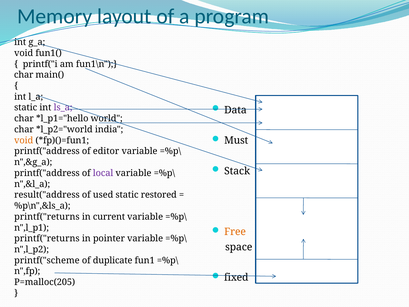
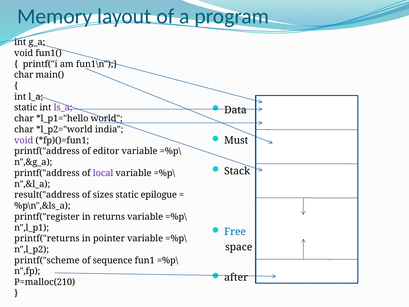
void at (24, 140) colour: orange -> purple
used: used -> sizes
restored: restored -> epilogue
printf("returns at (47, 217): printf("returns -> printf("register
current: current -> returns
Free colour: orange -> blue
duplicate: duplicate -> sequence
fixed: fixed -> after
P=malloc(205: P=malloc(205 -> P=malloc(210
